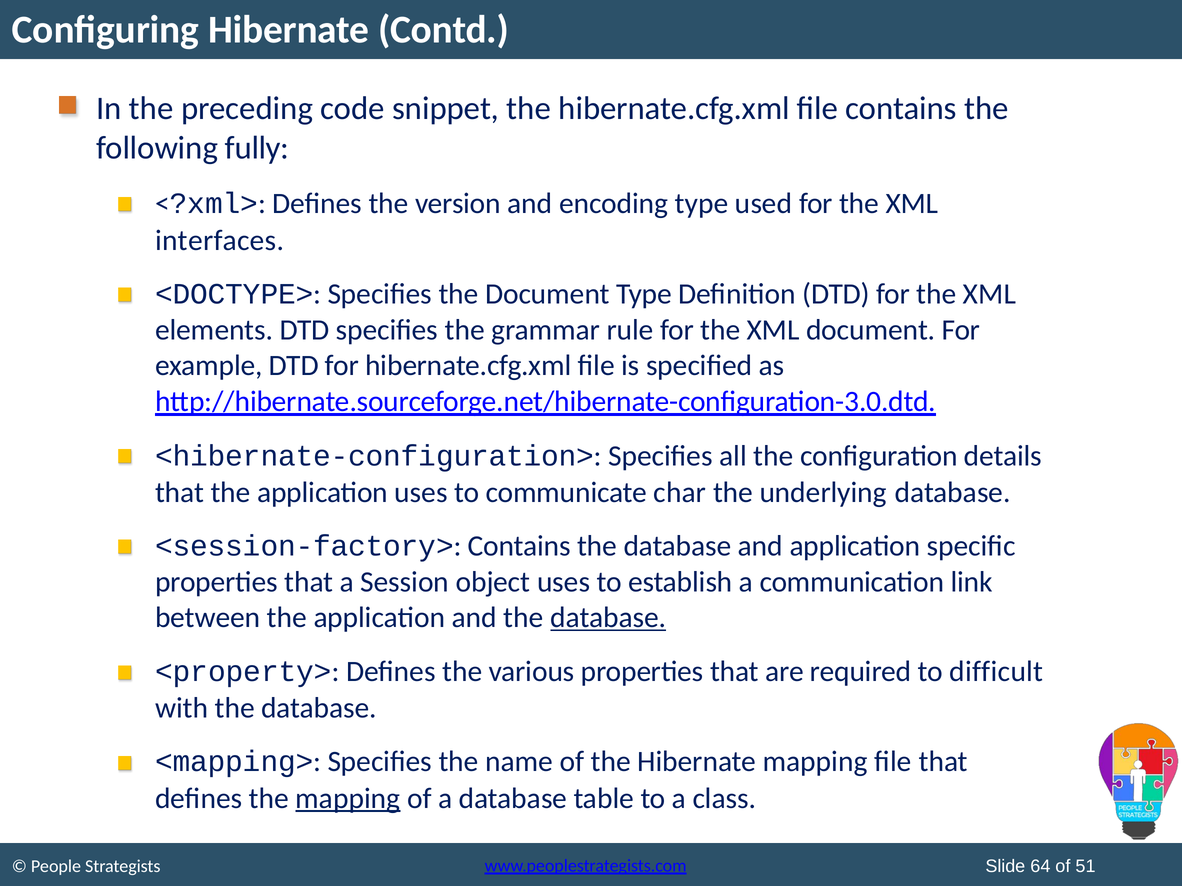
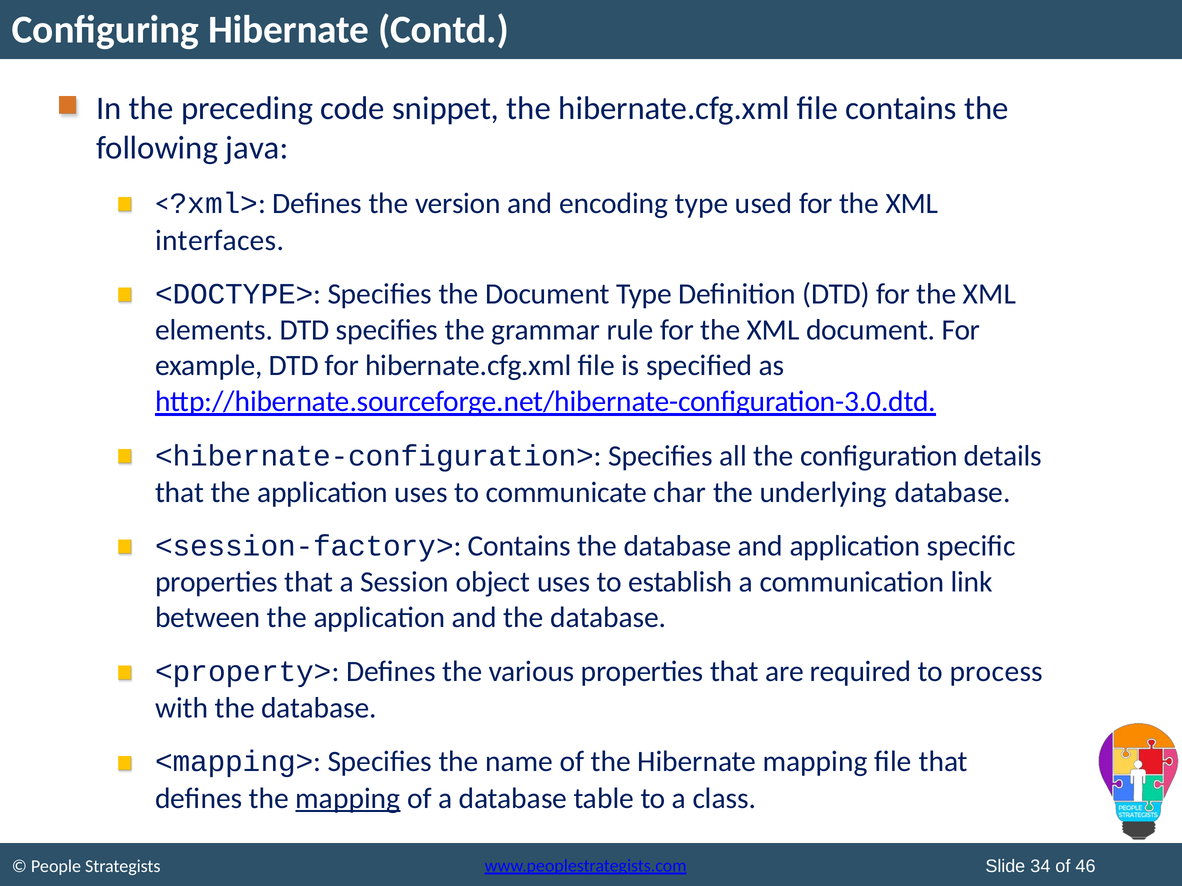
fully: fully -> java
database at (608, 618) underline: present -> none
difficult: difficult -> process
64: 64 -> 34
51: 51 -> 46
